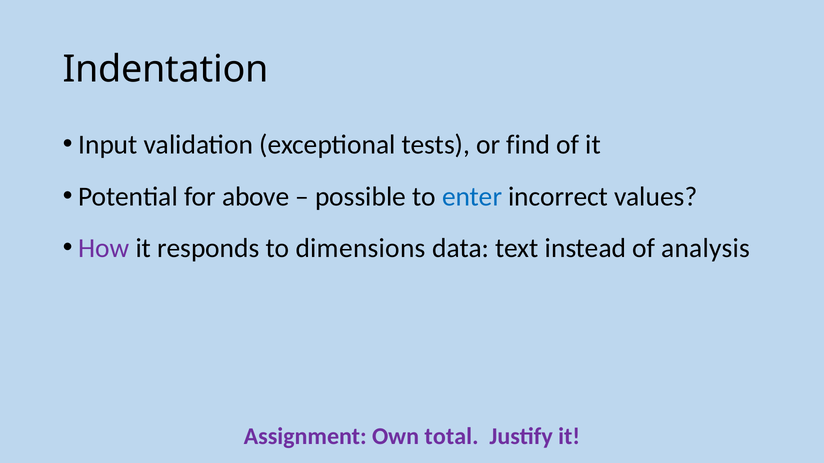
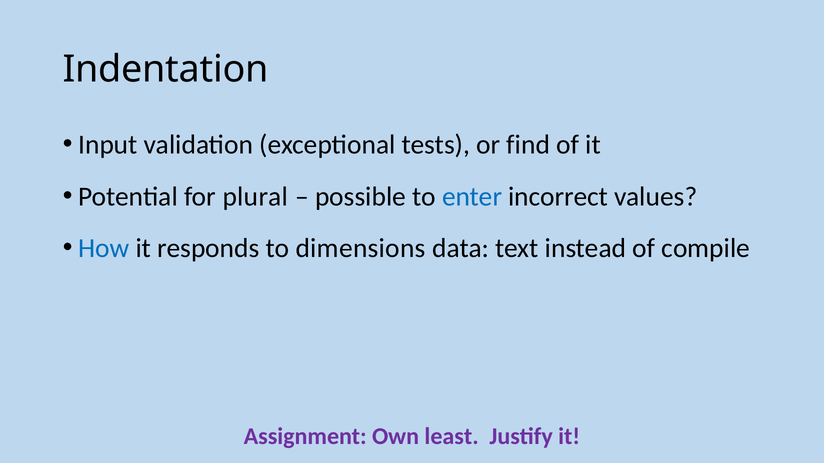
above: above -> plural
How colour: purple -> blue
analysis: analysis -> compile
total: total -> least
